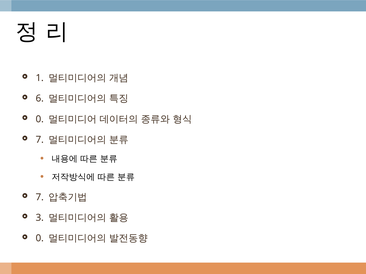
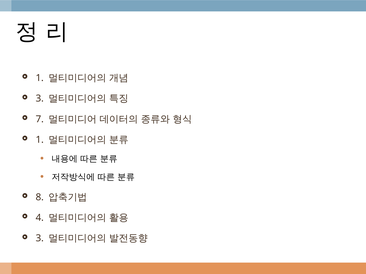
6 at (40, 99): 6 -> 3
0 at (40, 119): 0 -> 7
7 at (40, 140): 7 -> 1
7 at (40, 197): 7 -> 8
3: 3 -> 4
0 at (40, 239): 0 -> 3
